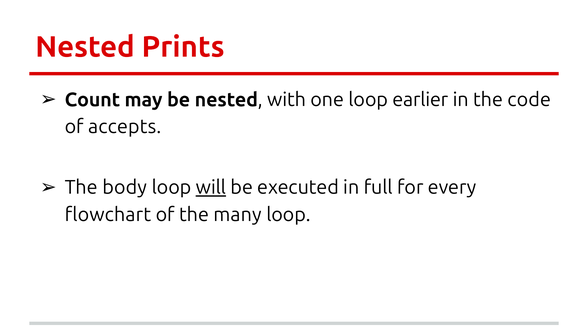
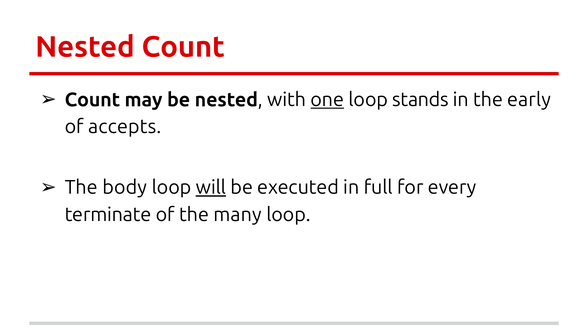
Nested Prints: Prints -> Count
one underline: none -> present
earlier: earlier -> stands
code: code -> early
flowchart: flowchart -> terminate
